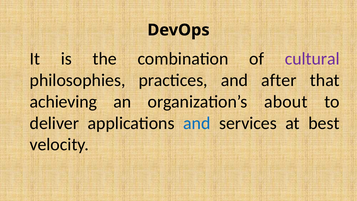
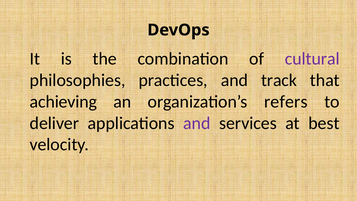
after: after -> track
about: about -> refers
and at (197, 123) colour: blue -> purple
